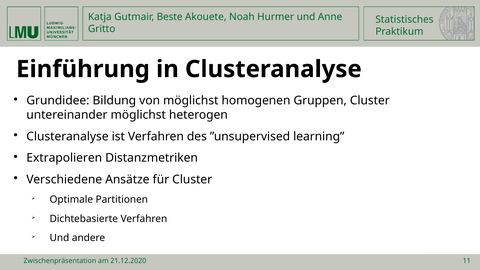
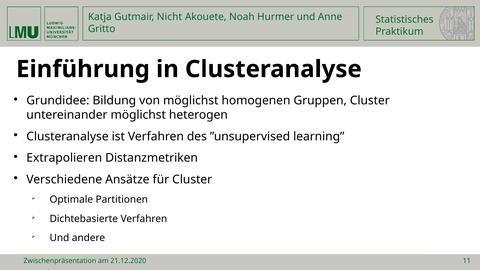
Beste: Beste -> Nicht
